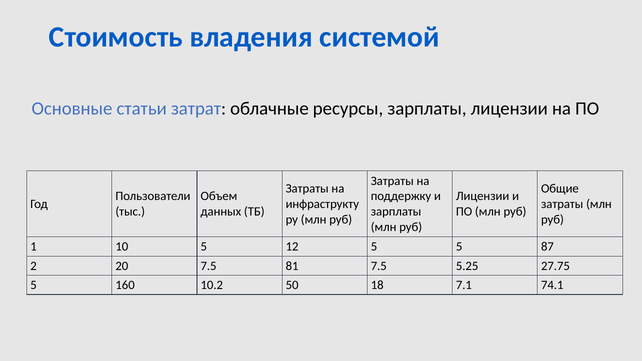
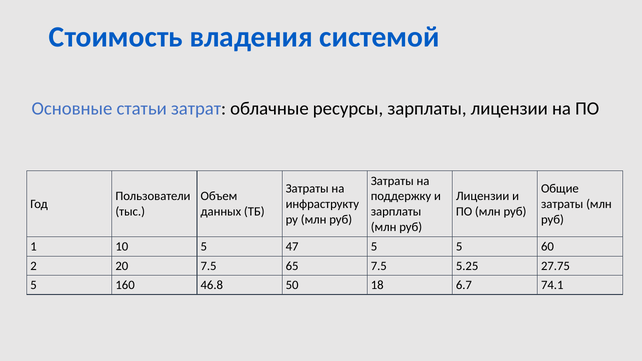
12: 12 -> 47
87: 87 -> 60
81: 81 -> 65
10.2: 10.2 -> 46.8
7.1: 7.1 -> 6.7
